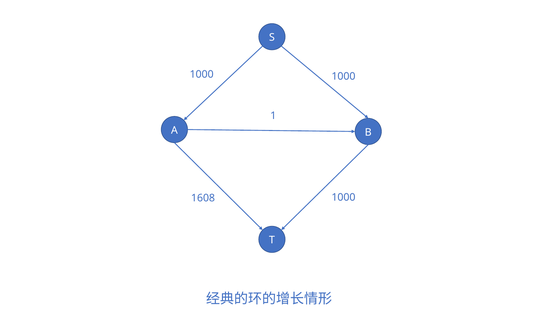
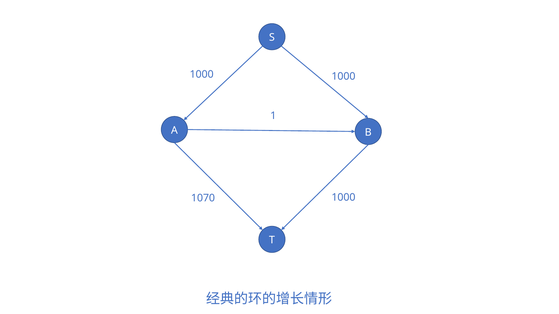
1608: 1608 -> 1070
